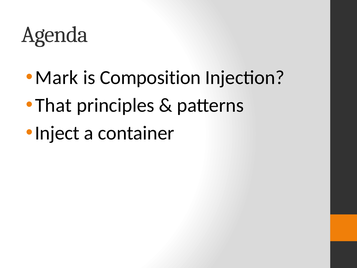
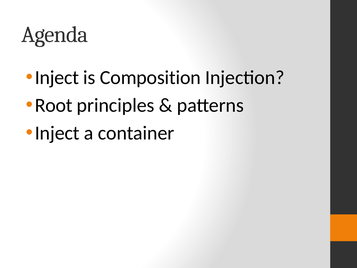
Mark at (57, 78): Mark -> Inject
That: That -> Root
